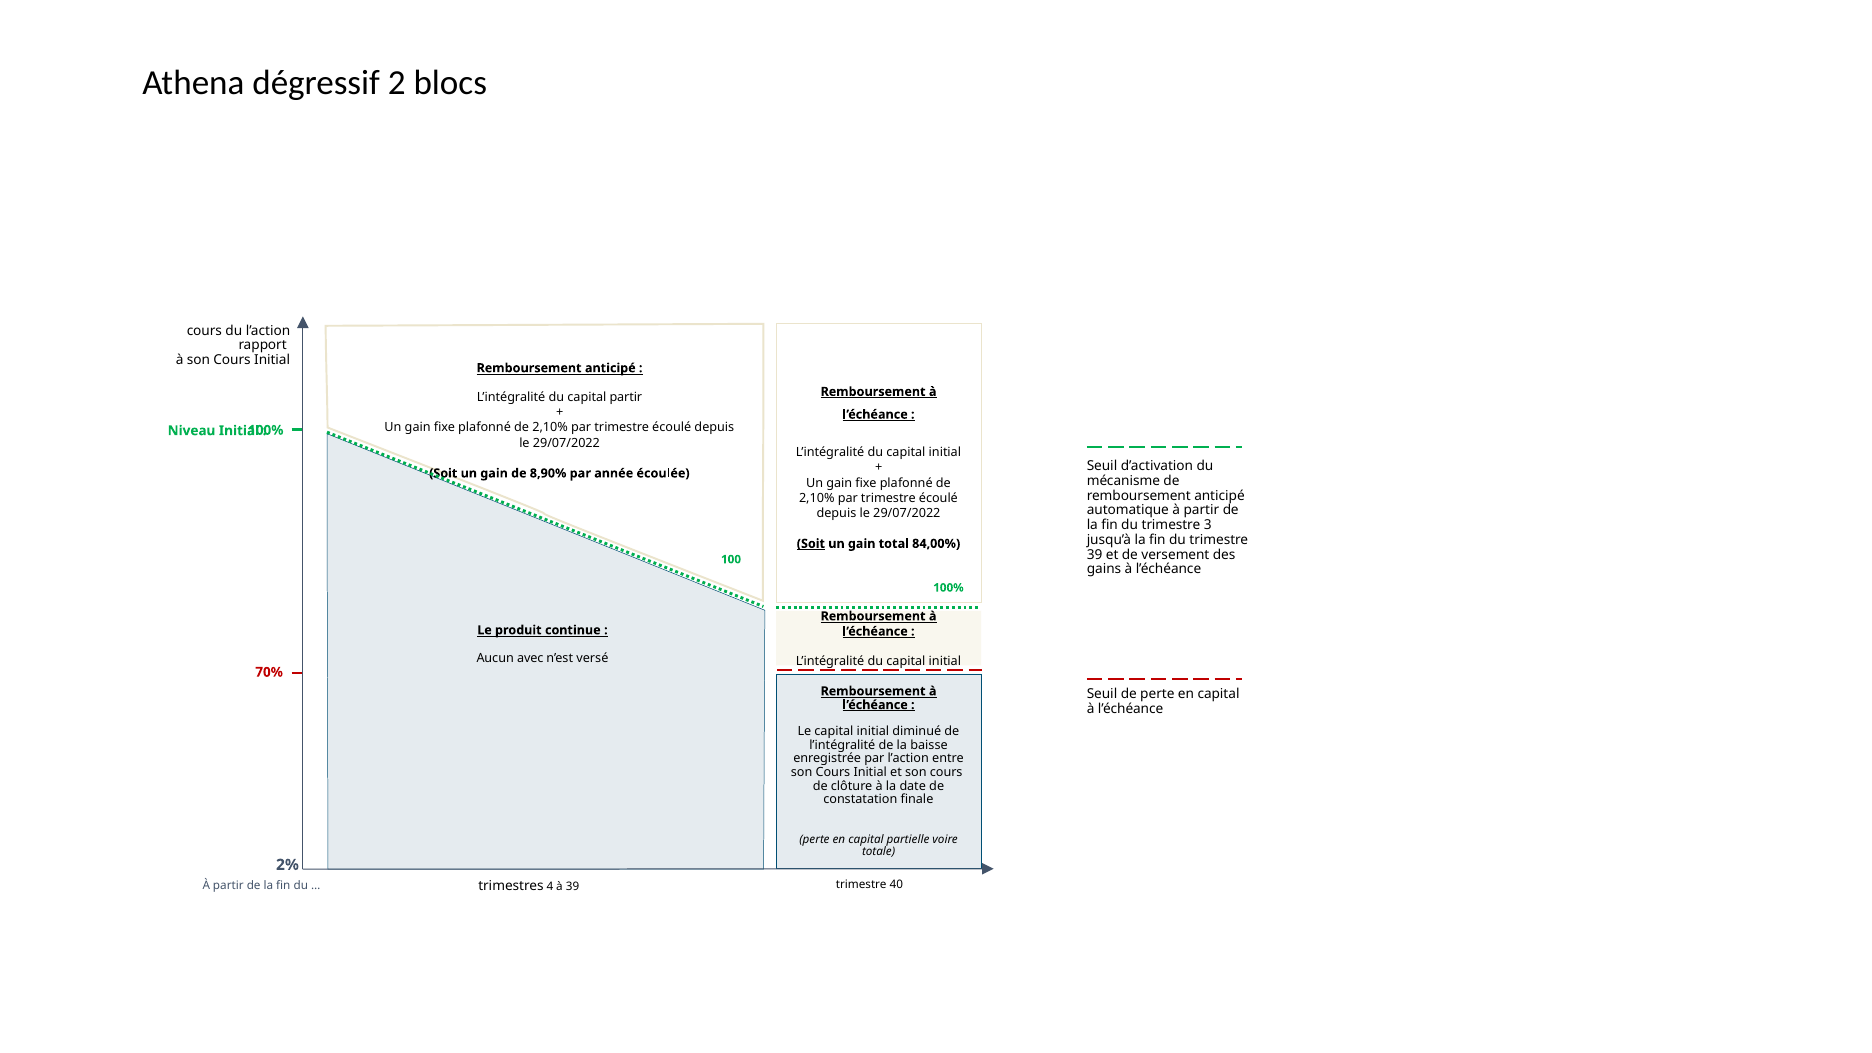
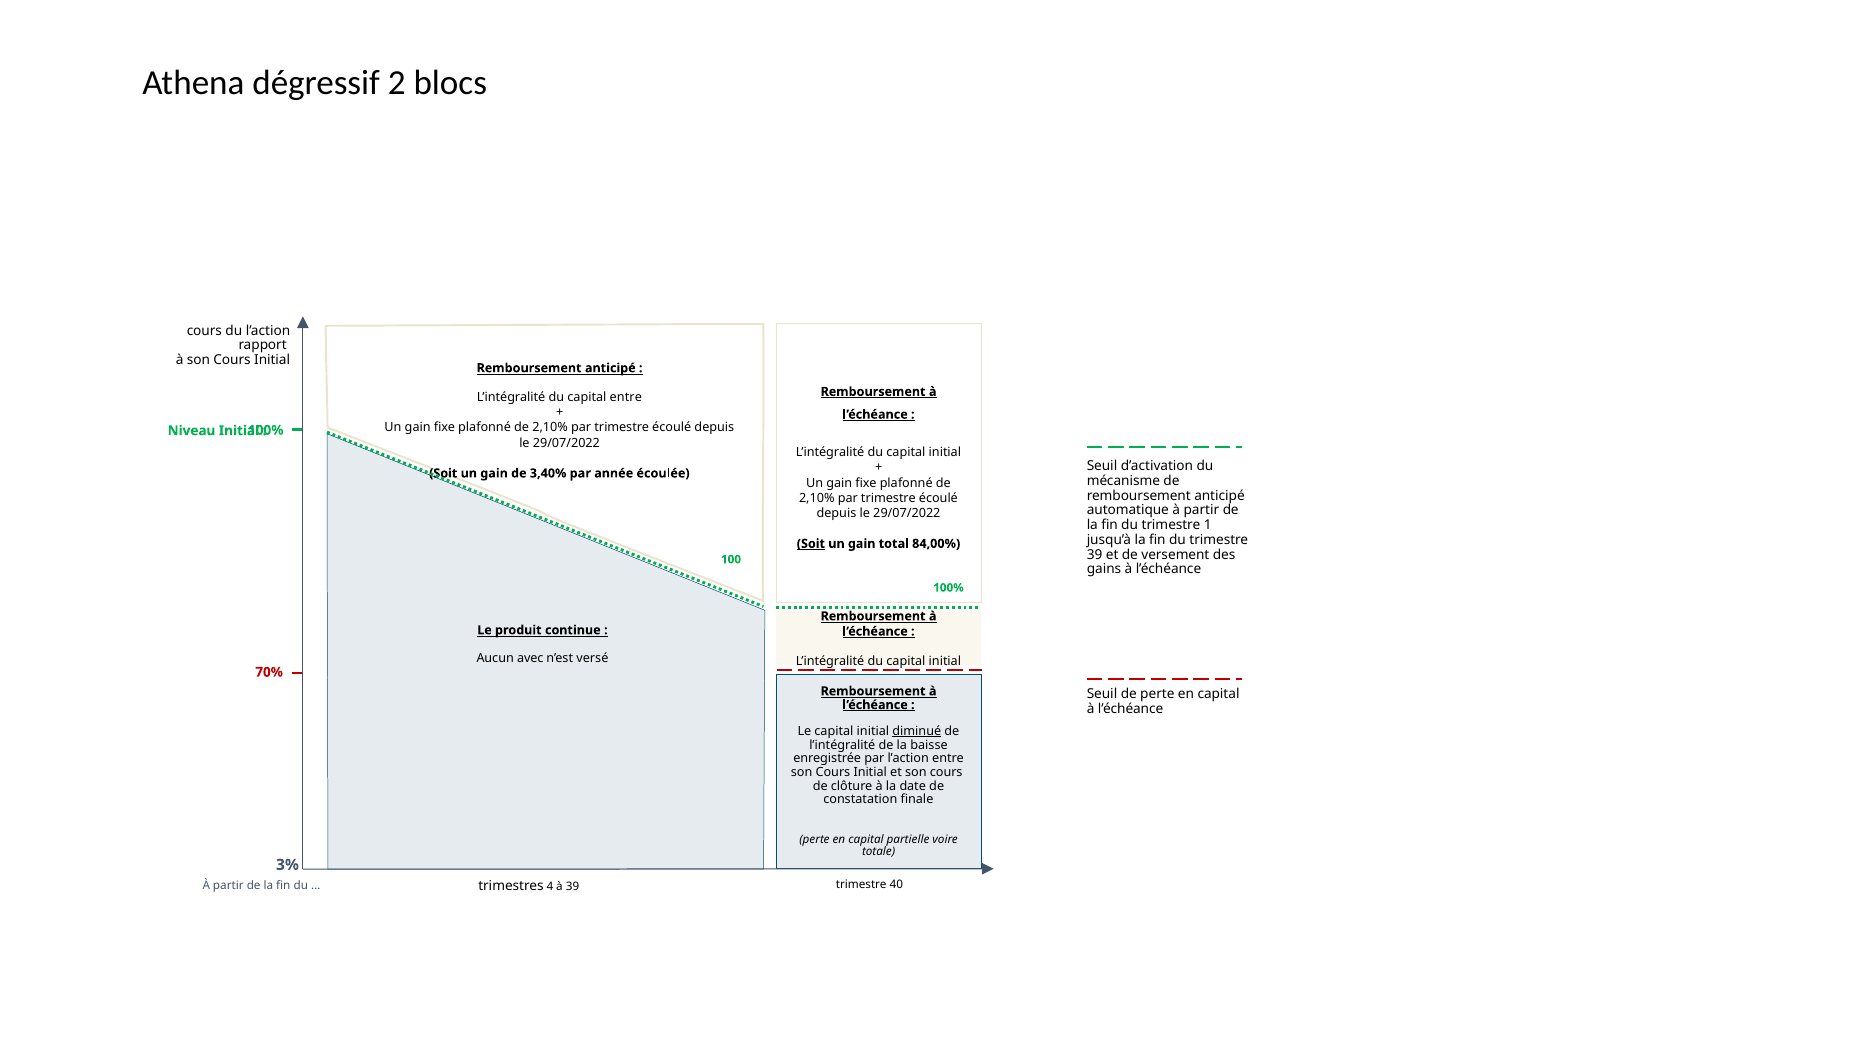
capital partir: partir -> entre
8,90%: 8,90% -> 3,40%
3: 3 -> 1
diminué underline: none -> present
2%: 2% -> 3%
